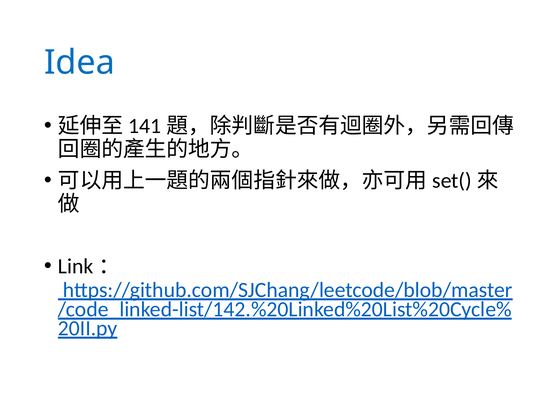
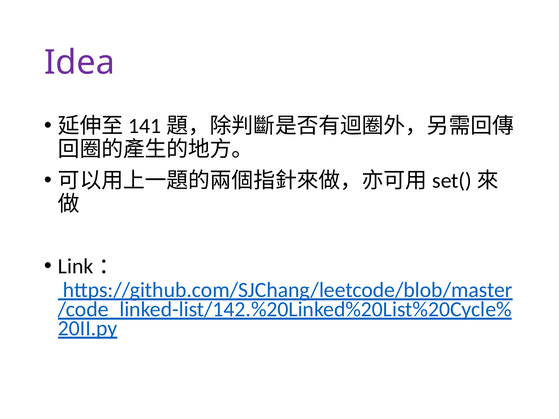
Idea colour: blue -> purple
